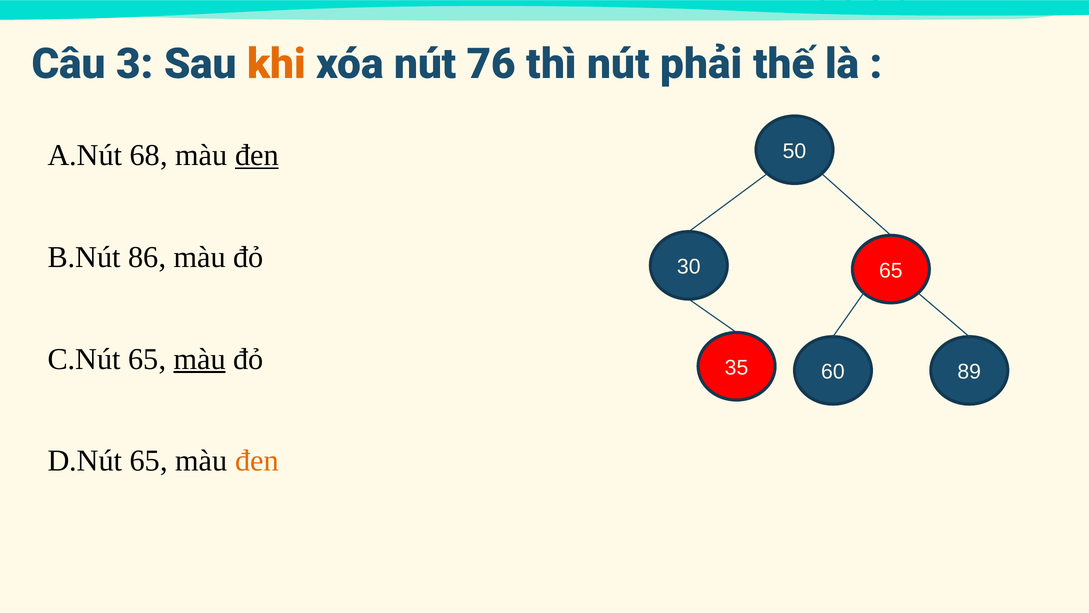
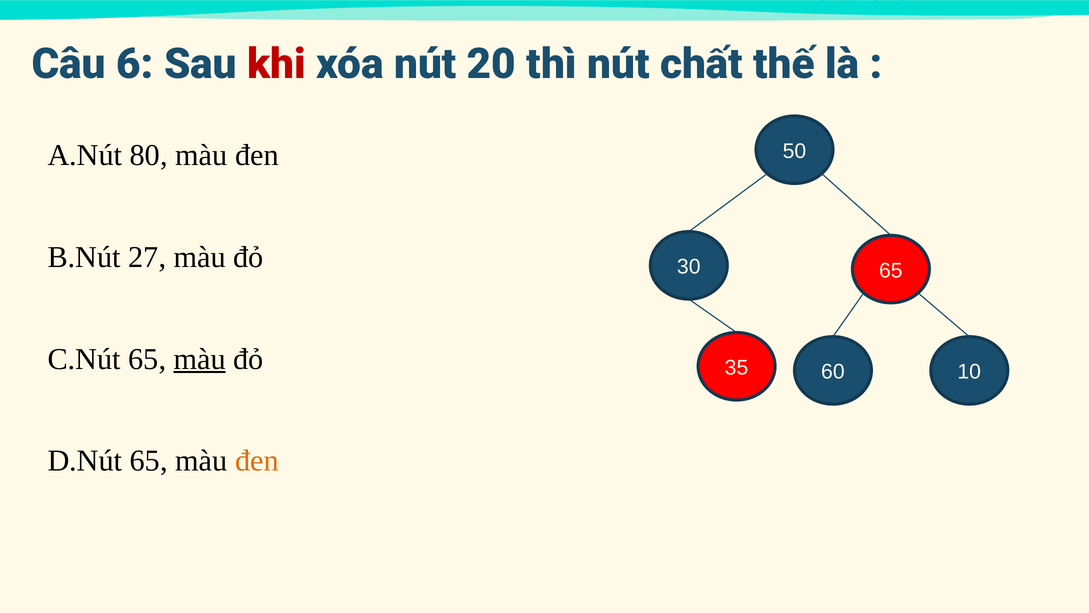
3: 3 -> 6
khi colour: orange -> red
76: 76 -> 20
phải: phải -> chất
68: 68 -> 80
đen at (257, 155) underline: present -> none
86: 86 -> 27
89: 89 -> 10
